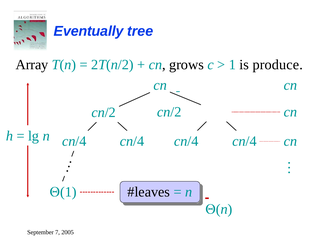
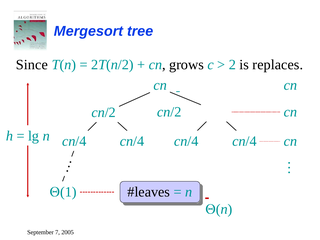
Eventually: Eventually -> Mergesort
Array: Array -> Since
1 at (232, 65): 1 -> 2
produce: produce -> replaces
